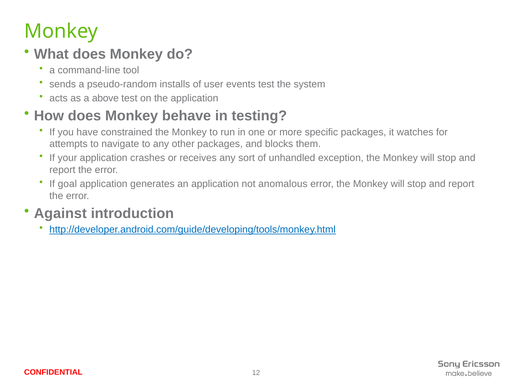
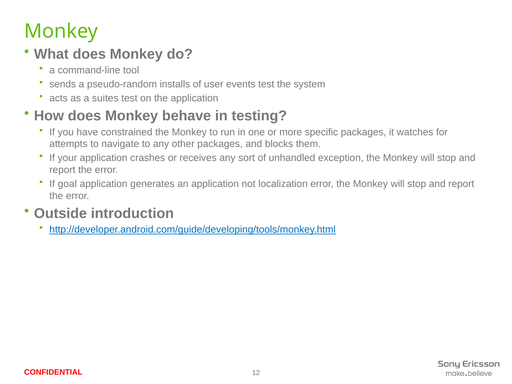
above: above -> suites
anomalous: anomalous -> localization
Against: Against -> Outside
